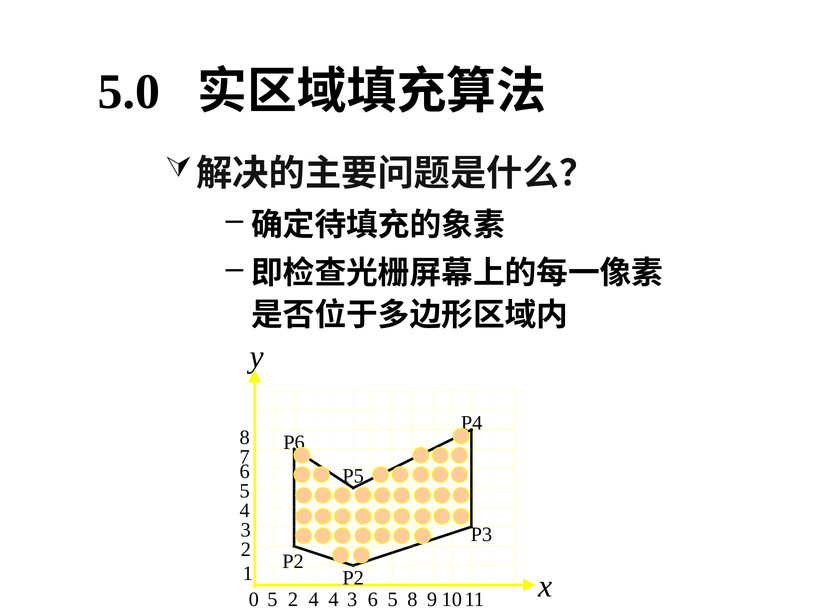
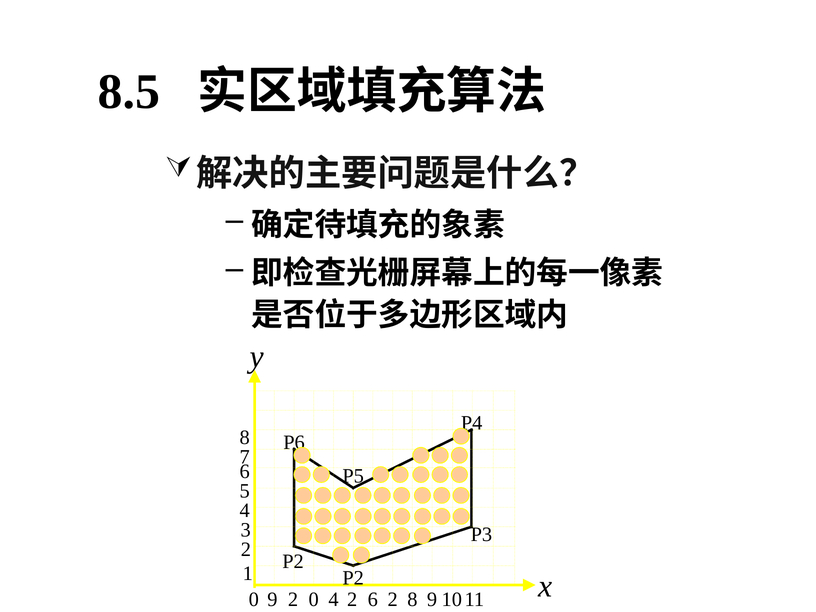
5.0: 5.0 -> 8.5
0 5: 5 -> 9
2 4: 4 -> 0
4 3: 3 -> 2
6 5: 5 -> 2
